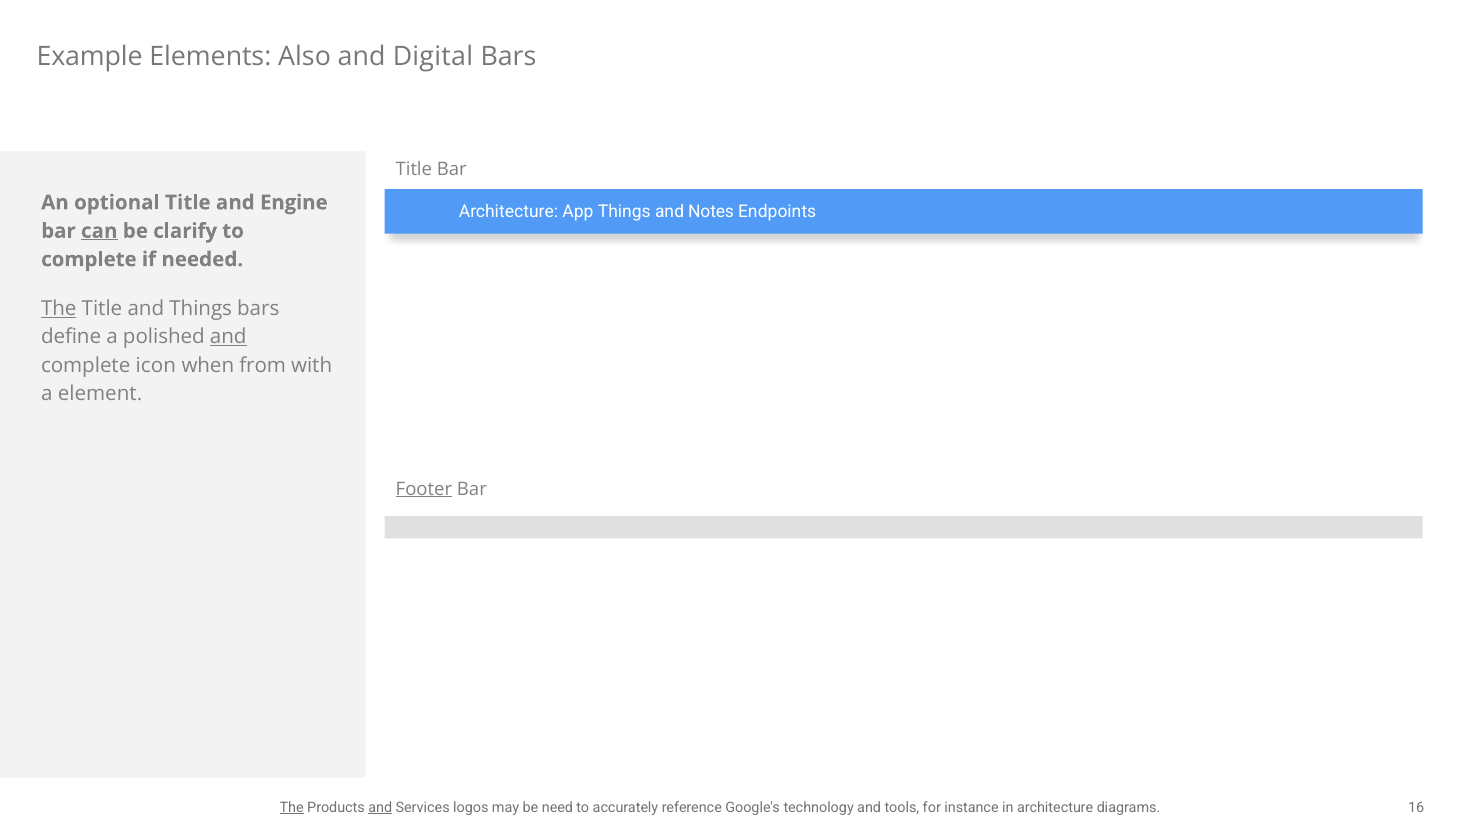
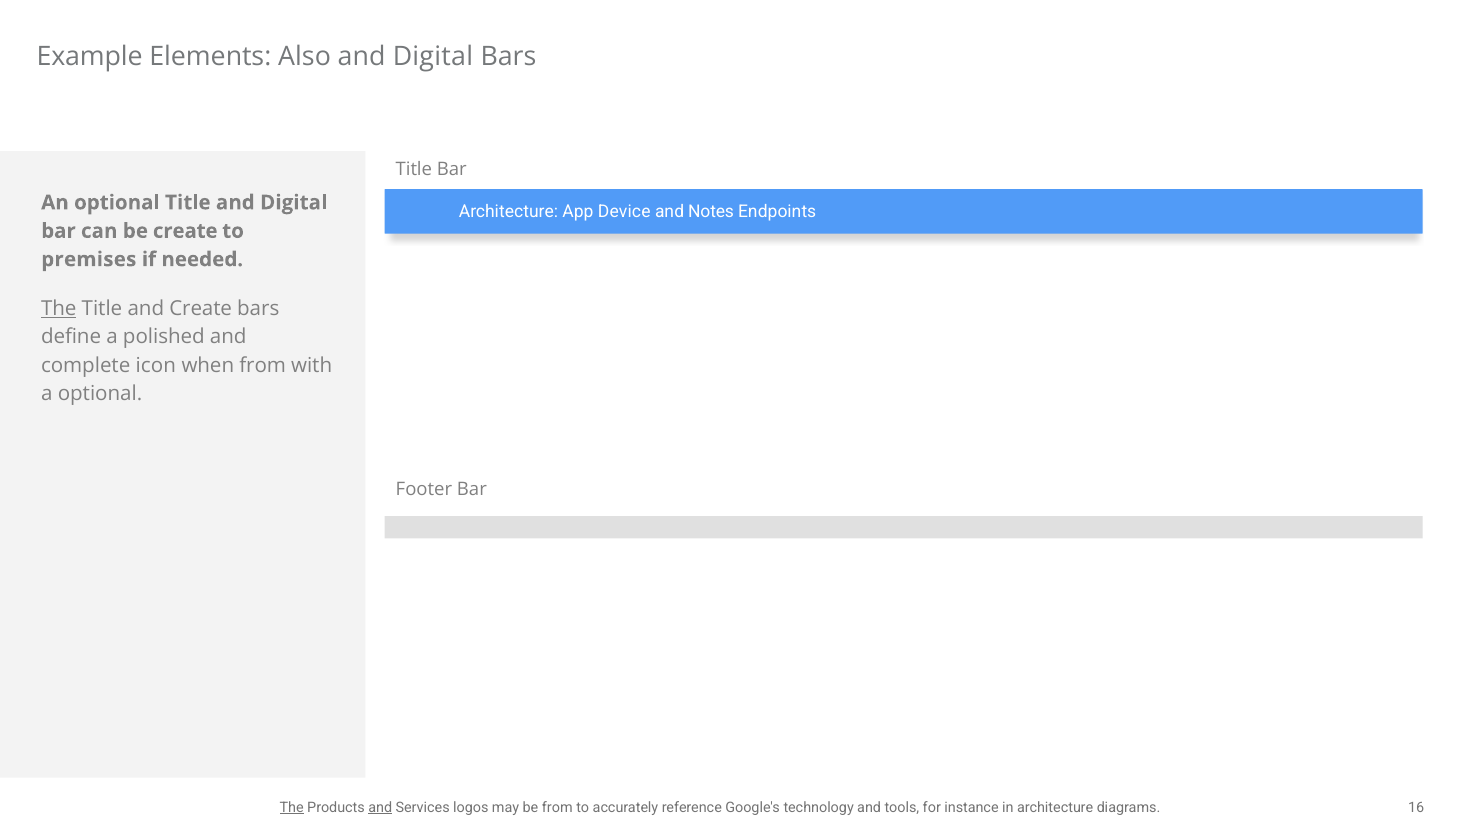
Title and Engine: Engine -> Digital
App Things: Things -> Device
can underline: present -> none
be clarify: clarify -> create
complete at (89, 259): complete -> premises
and Things: Things -> Create
and at (228, 337) underline: present -> none
a element: element -> optional
Footer underline: present -> none
be need: need -> from
